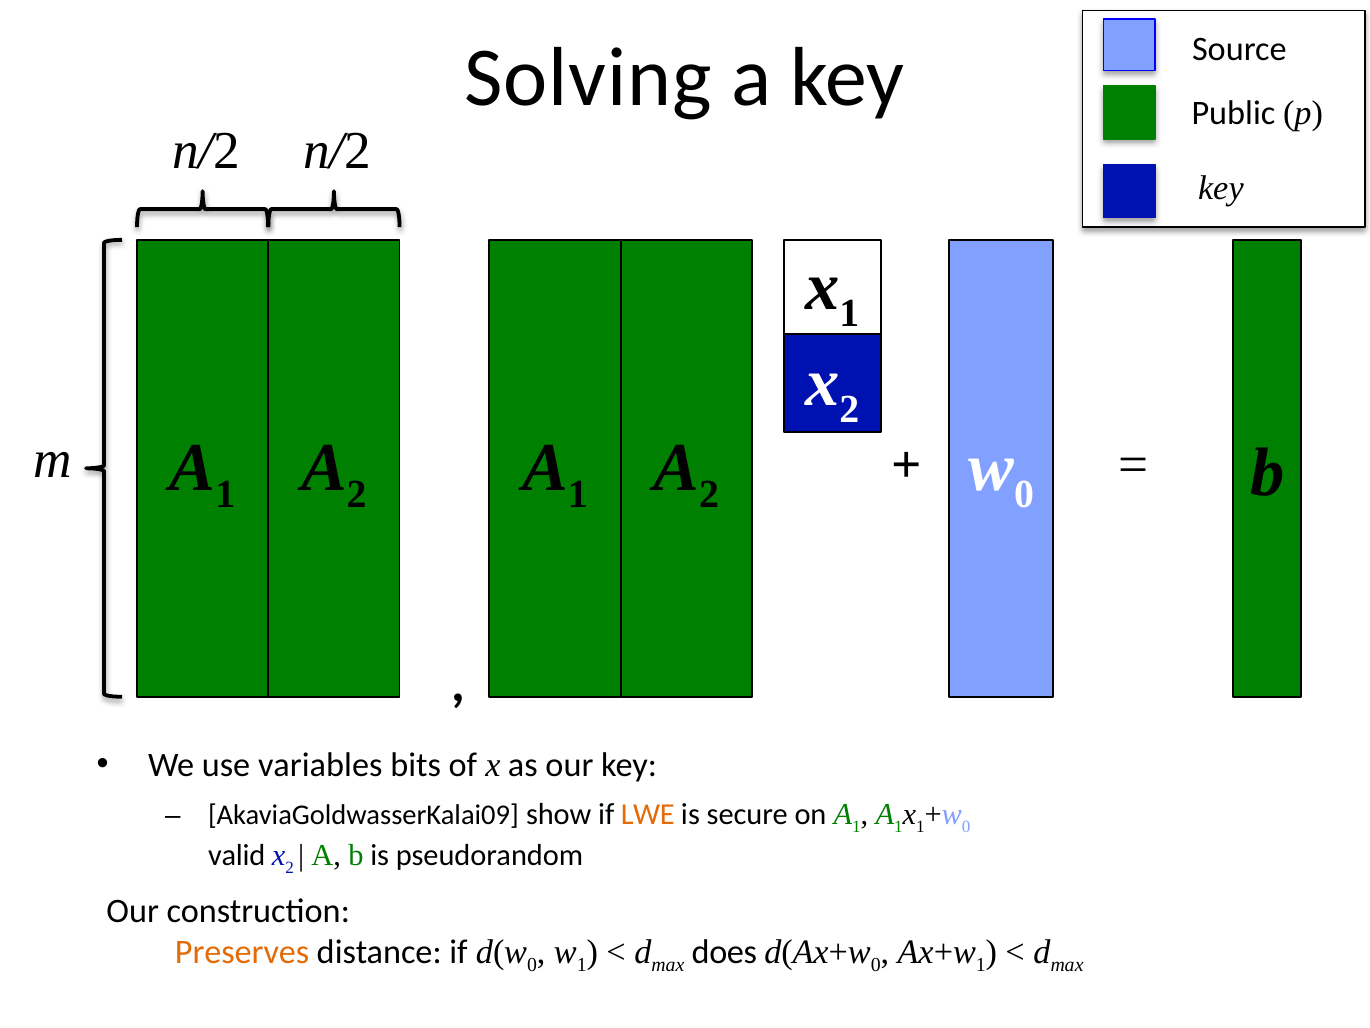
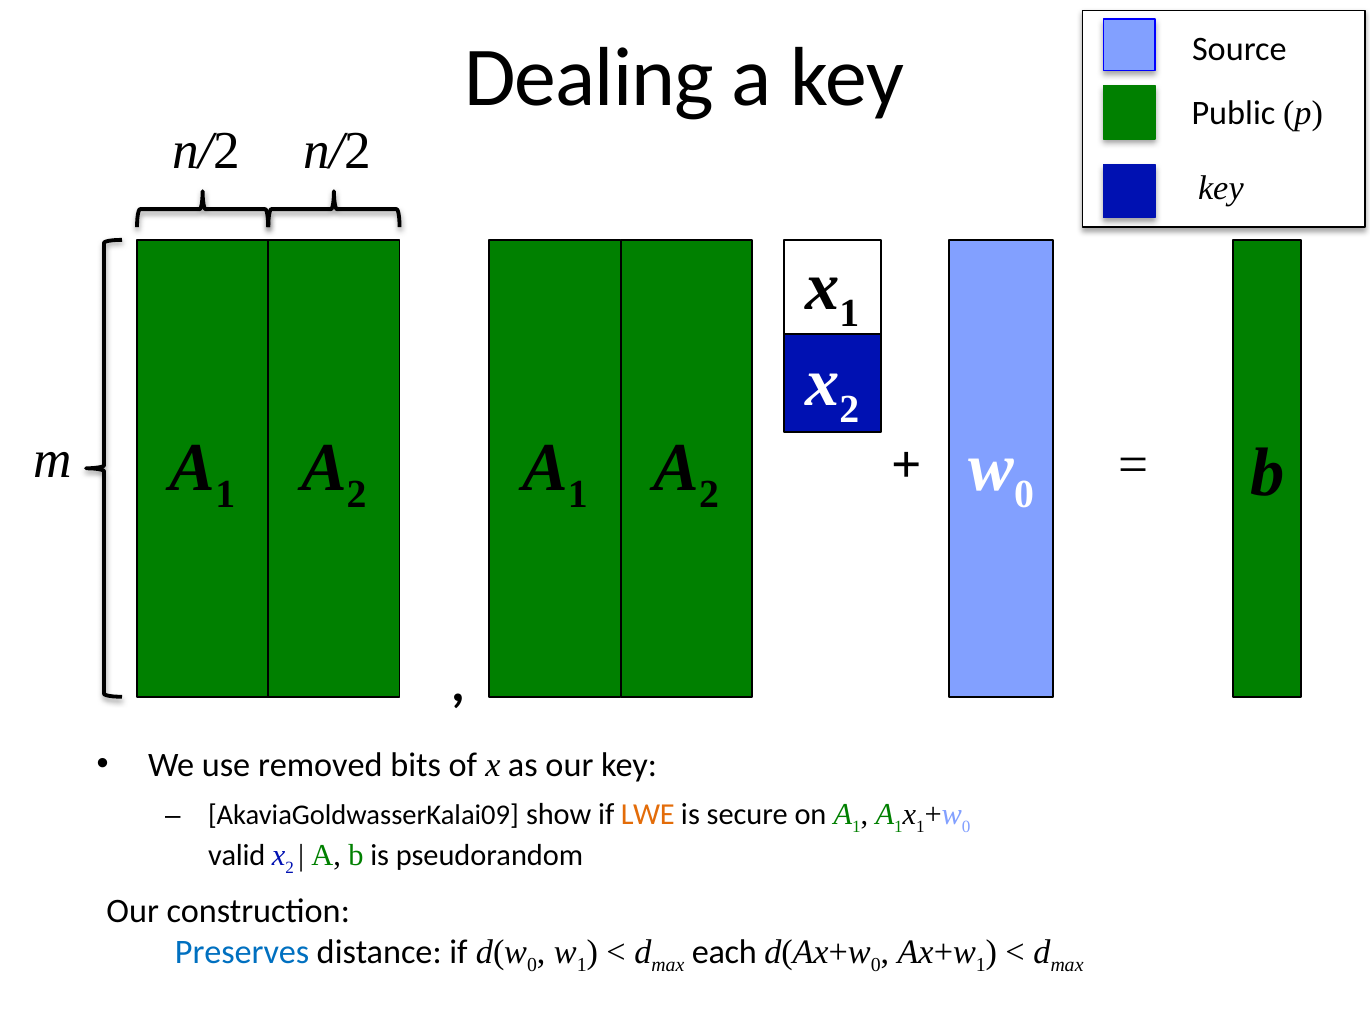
Solving: Solving -> Dealing
variables: variables -> removed
Preserves colour: orange -> blue
does: does -> each
